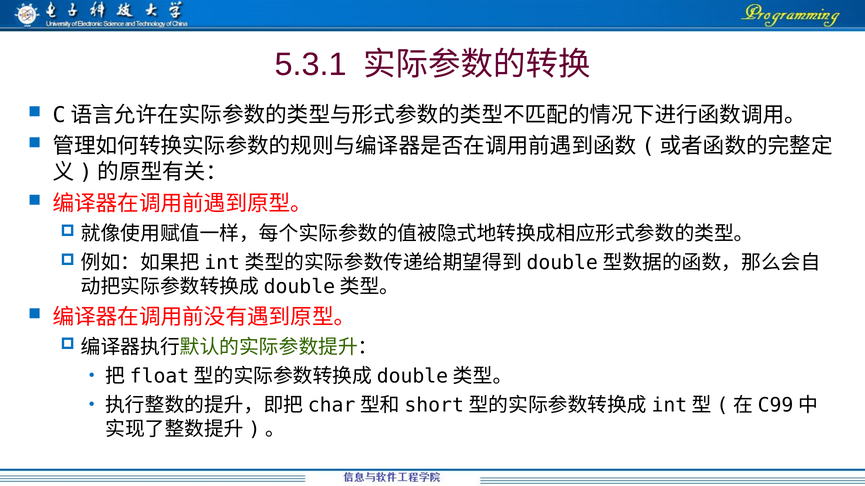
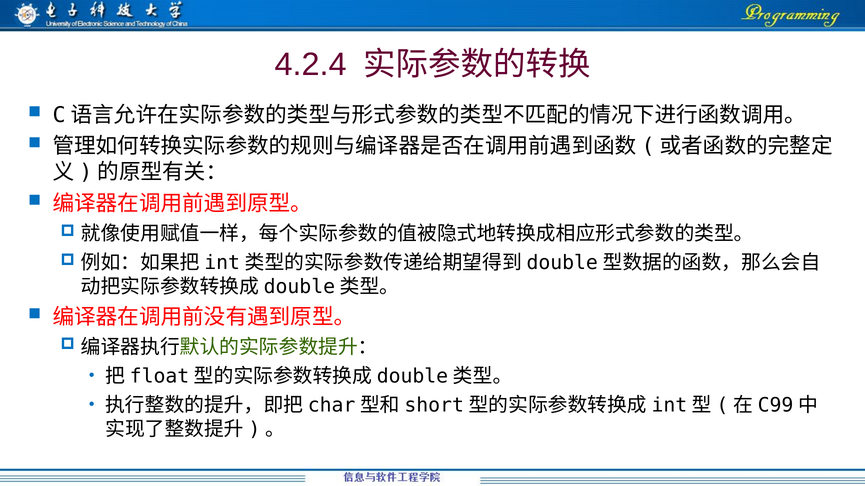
5.3.1: 5.3.1 -> 4.2.4
